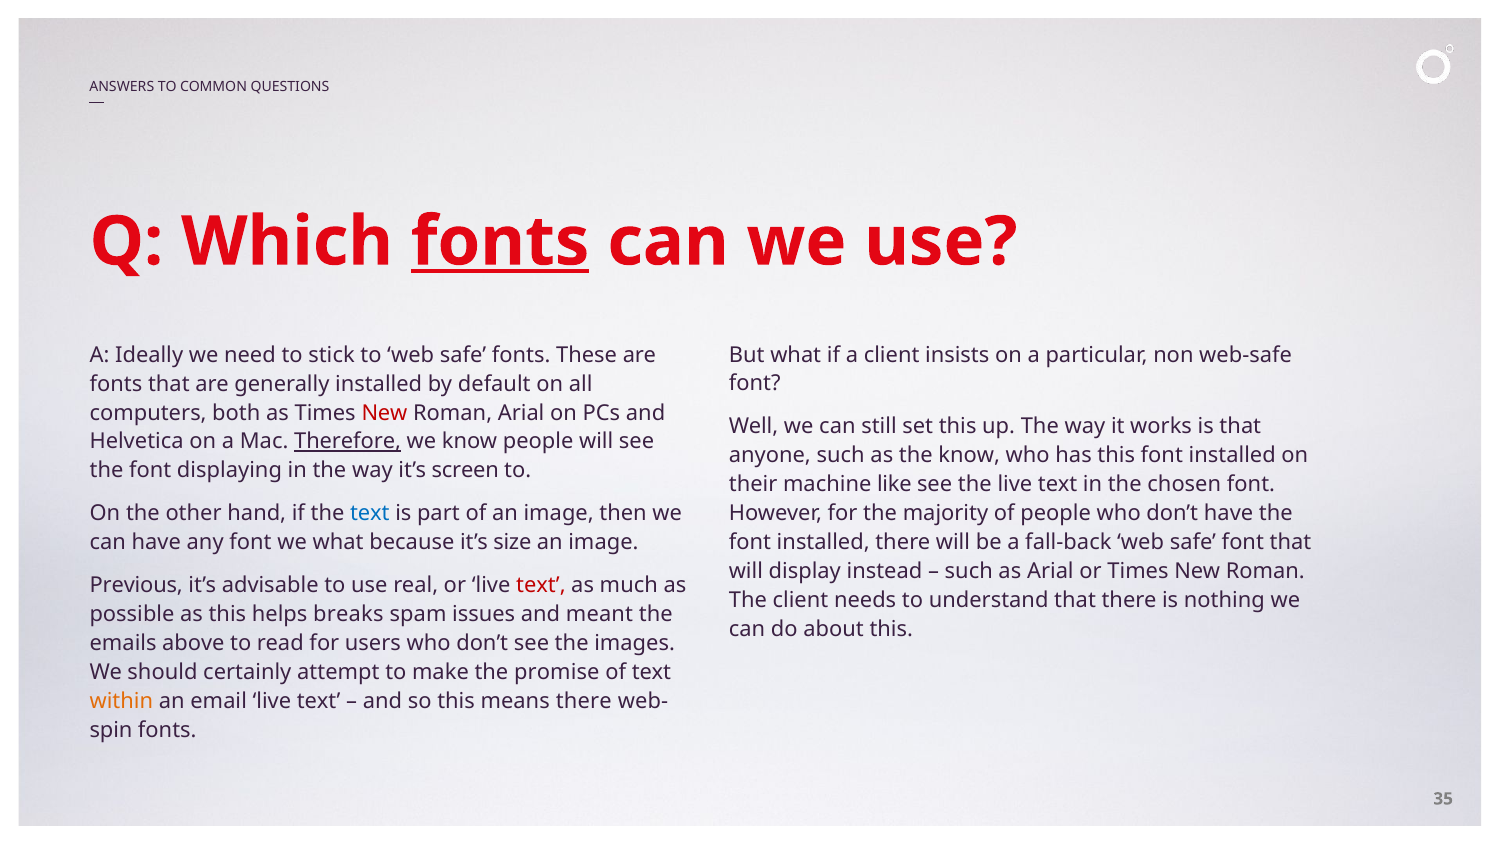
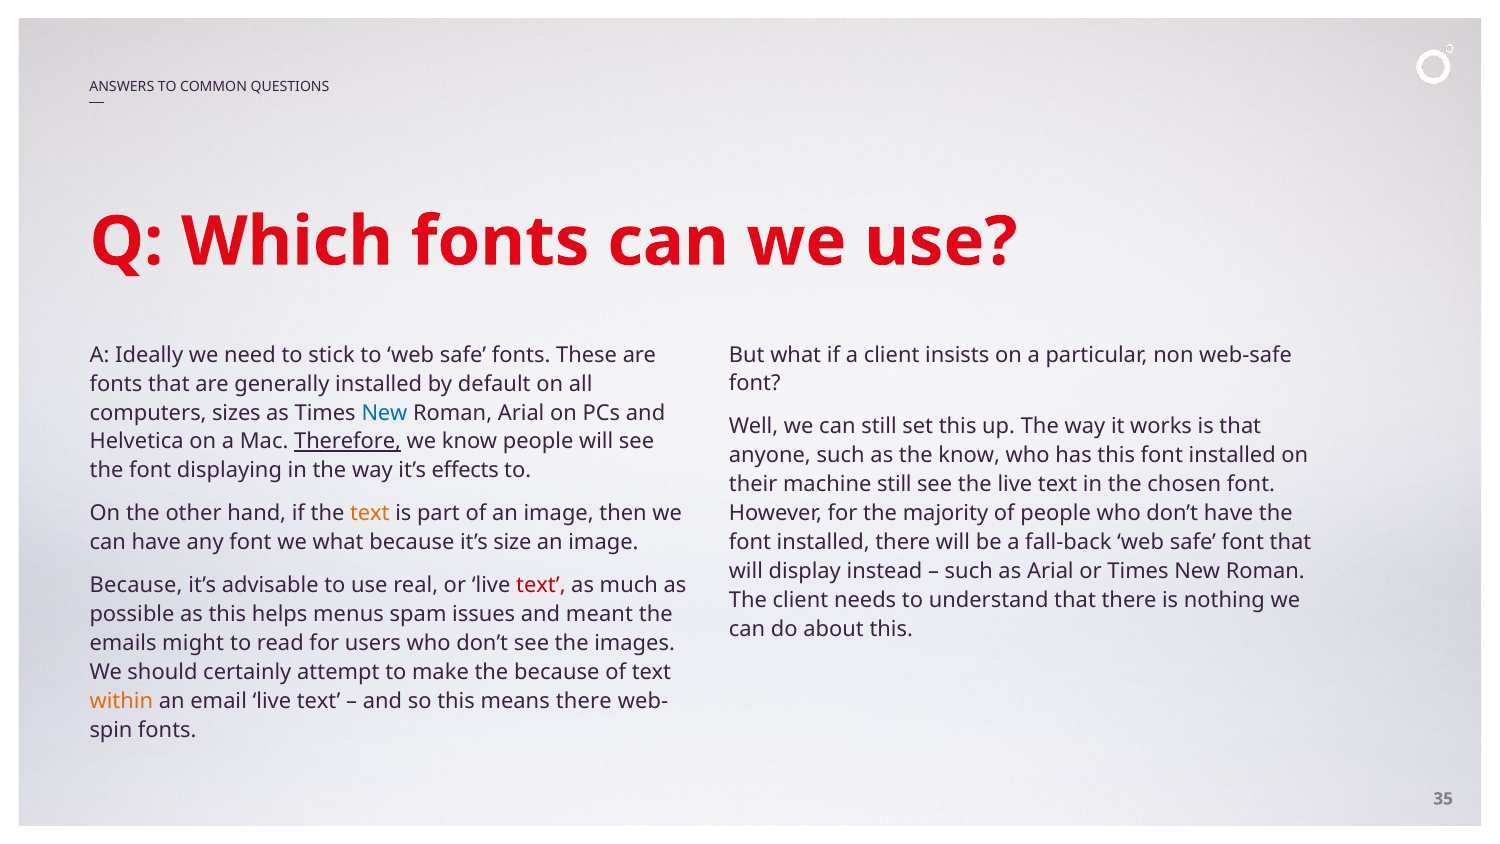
fonts at (500, 242) underline: present -> none
both: both -> sizes
New at (384, 413) colour: red -> blue
screen: screen -> effects
machine like: like -> still
text at (370, 514) colour: blue -> orange
Previous at (136, 585): Previous -> Because
breaks: breaks -> menus
above: above -> might
the promise: promise -> because
